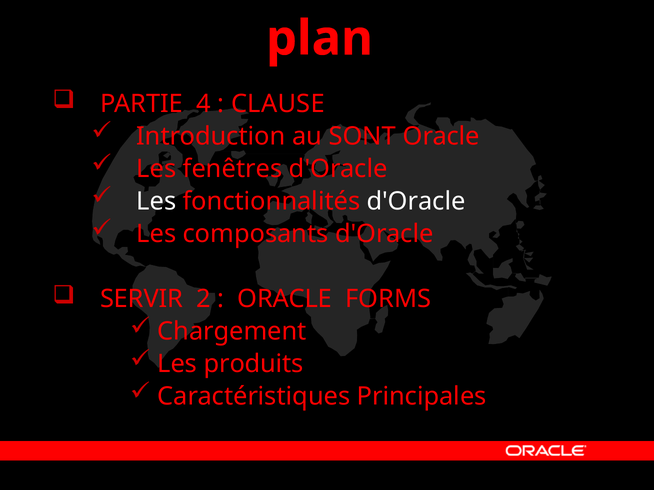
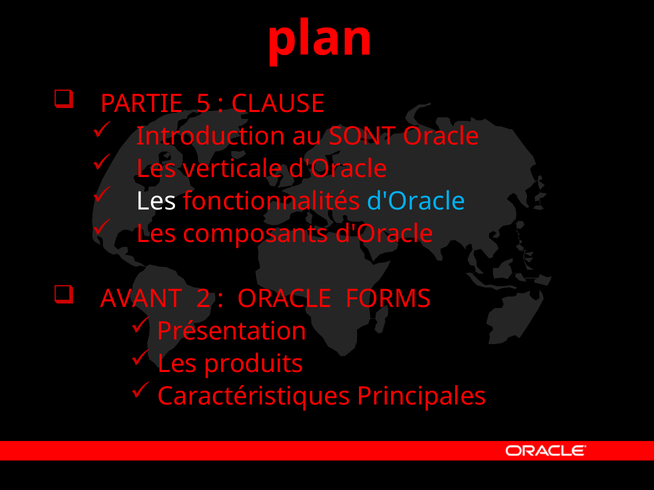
4: 4 -> 5
fenêtres: fenêtres -> verticale
d'Oracle at (416, 201) colour: white -> light blue
SERVIR: SERVIR -> AVANT
Chargement: Chargement -> Présentation
